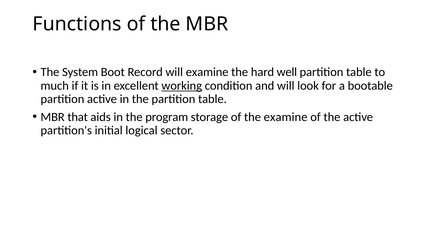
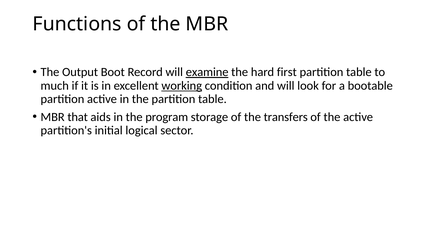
System: System -> Output
examine at (207, 72) underline: none -> present
well: well -> first
the examine: examine -> transfers
